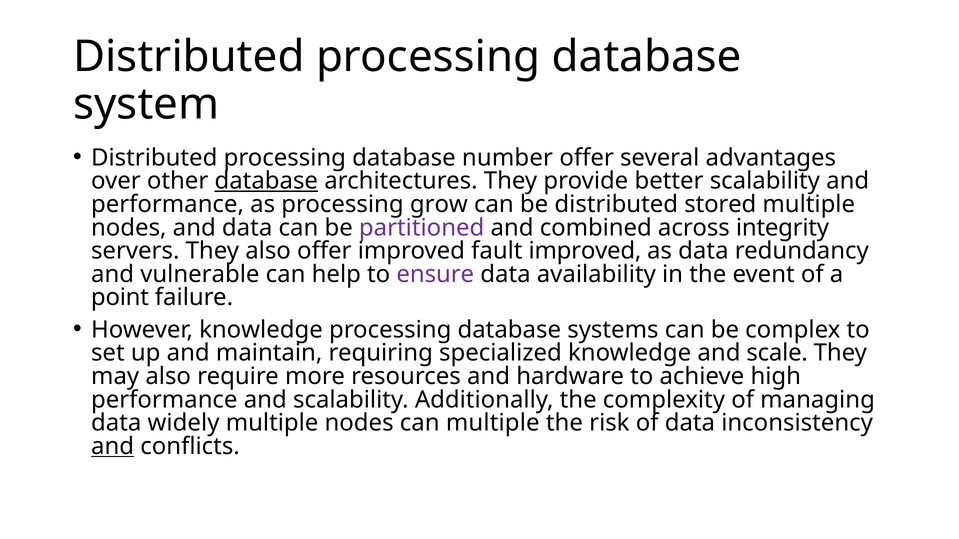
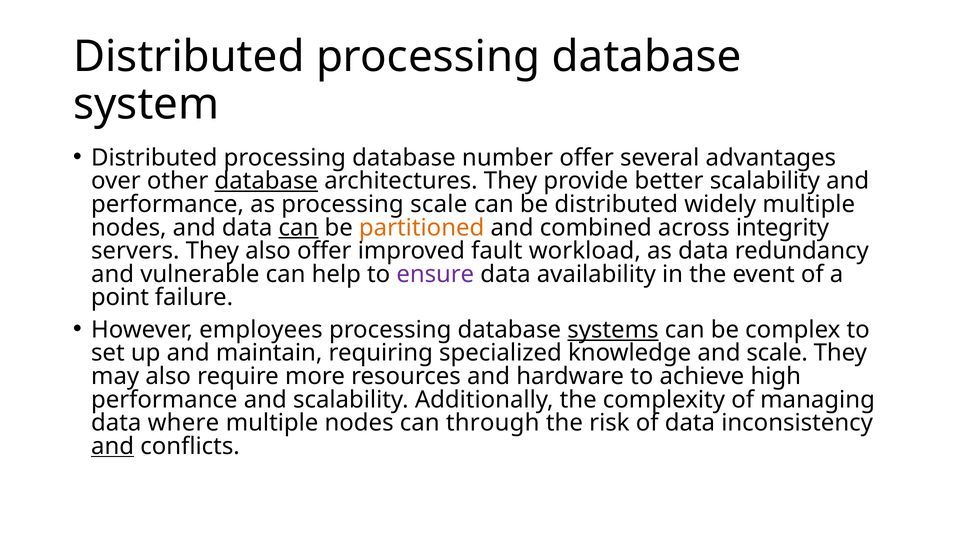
processing grow: grow -> scale
stored: stored -> widely
can at (298, 228) underline: none -> present
partitioned colour: purple -> orange
fault improved: improved -> workload
However knowledge: knowledge -> employees
systems underline: none -> present
widely: widely -> where
can multiple: multiple -> through
